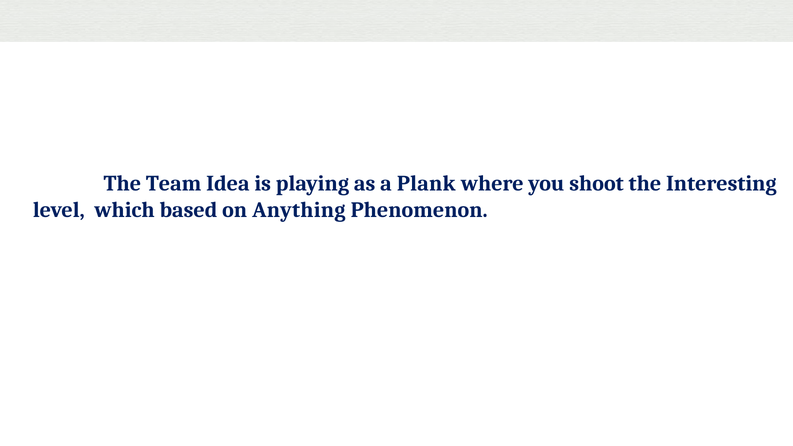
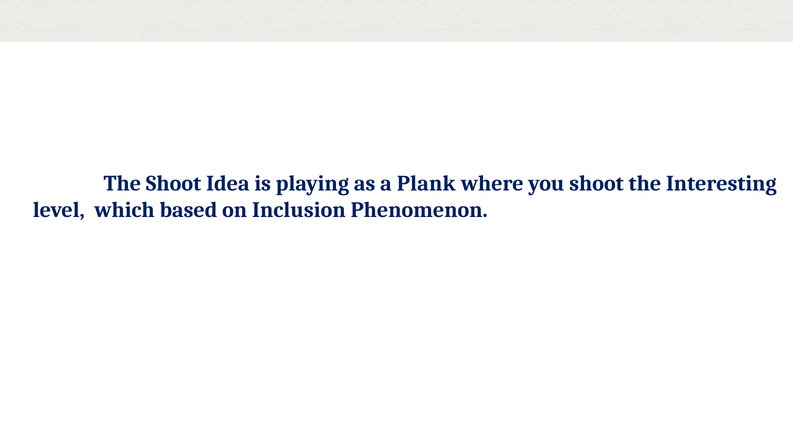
The Team: Team -> Shoot
Anything: Anything -> Inclusion
